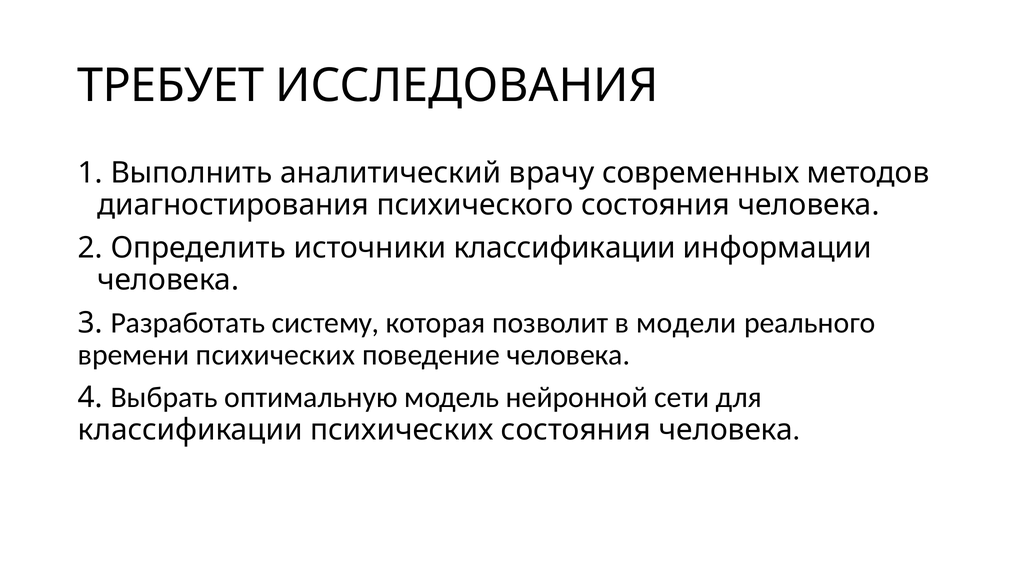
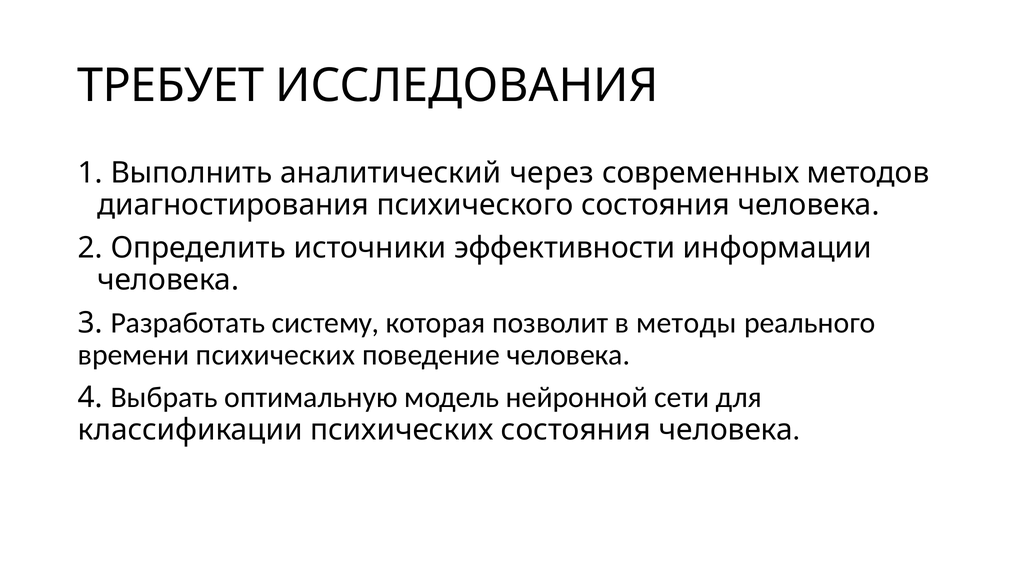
врачу: врачу -> через
источники классификации: классификации -> эффективности
модели: модели -> методы
